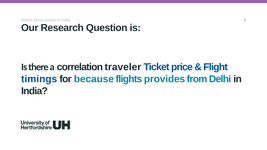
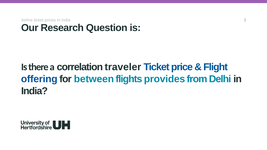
timings: timings -> offering
because: because -> between
